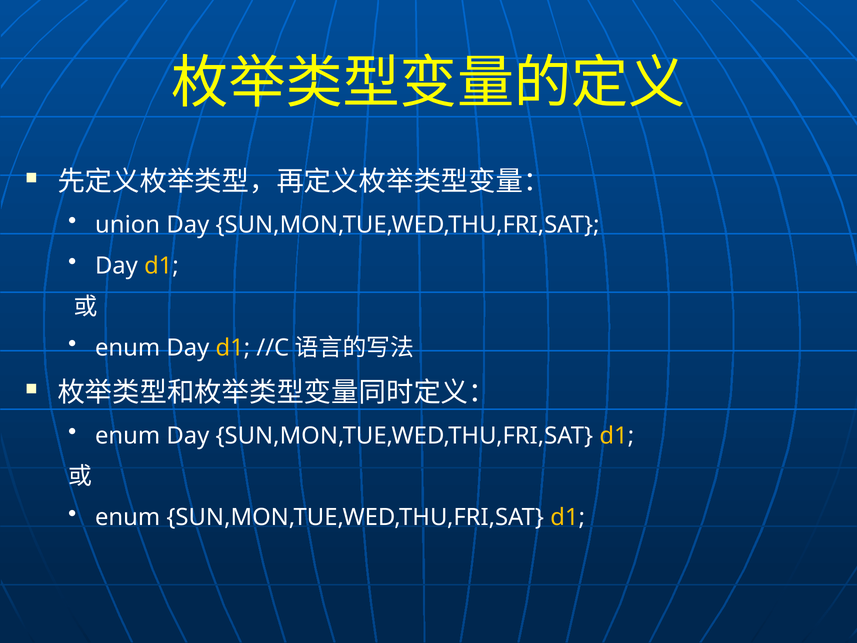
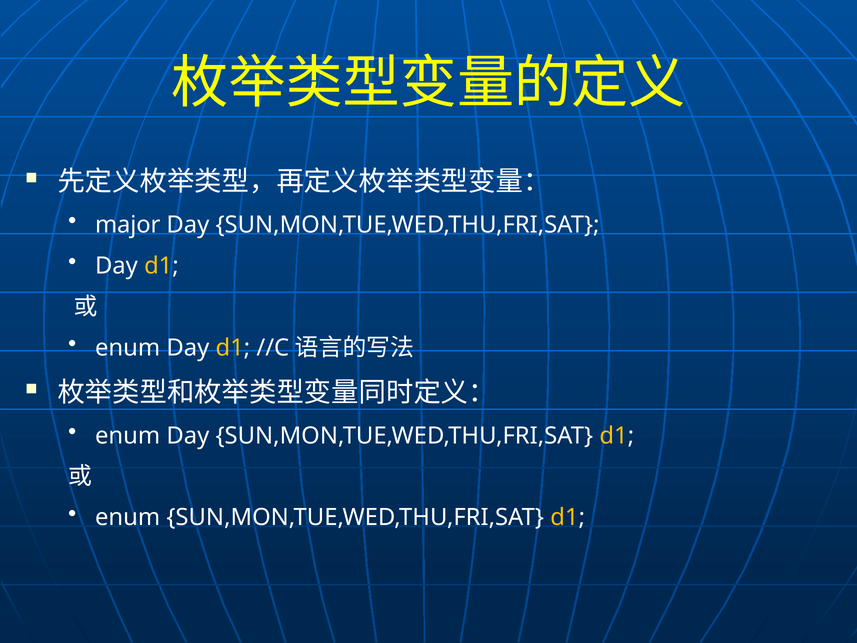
union: union -> major
